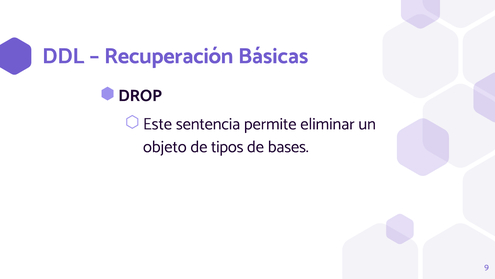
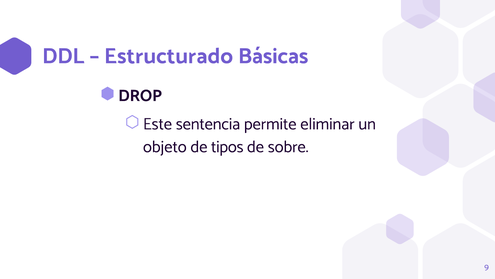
Recuperación: Recuperación -> Estructurado
bases: bases -> sobre
